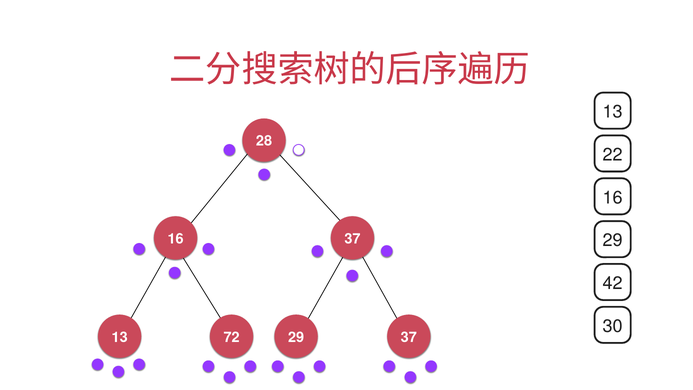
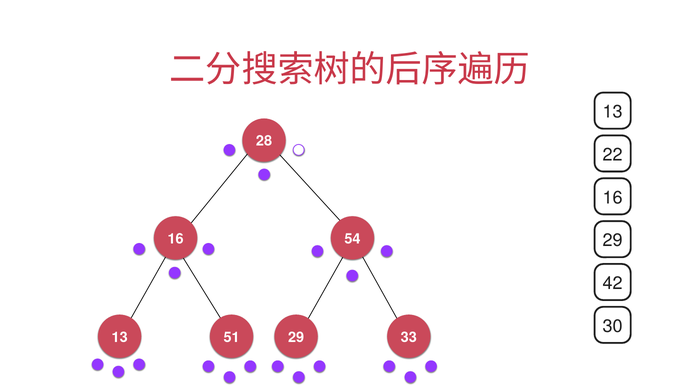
16 37: 37 -> 54
72: 72 -> 51
29 37: 37 -> 33
